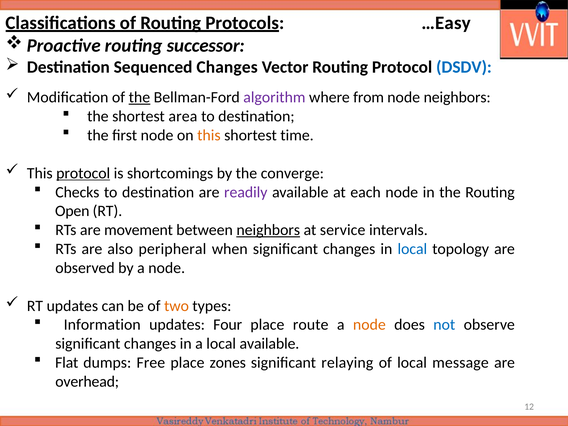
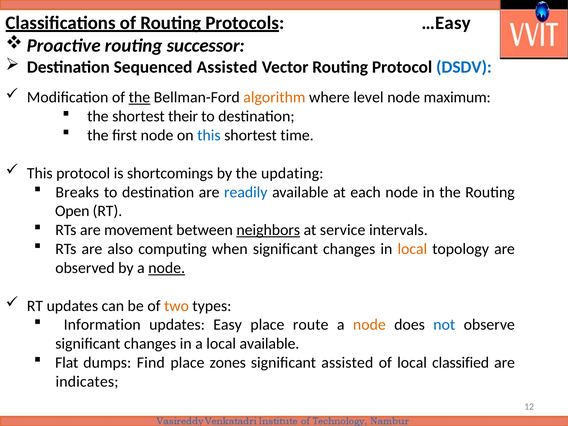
Sequenced Changes: Changes -> Assisted
algorithm colour: purple -> orange
from: from -> level
node neighbors: neighbors -> maximum
area: area -> their
this at (209, 135) colour: orange -> blue
protocol at (83, 173) underline: present -> none
converge: converge -> updating
Checks: Checks -> Breaks
readily colour: purple -> blue
peripheral: peripheral -> computing
local at (412, 249) colour: blue -> orange
node at (167, 268) underline: none -> present
Four: Four -> Easy
Free: Free -> Find
significant relaying: relaying -> assisted
message: message -> classified
overhead: overhead -> indicates
